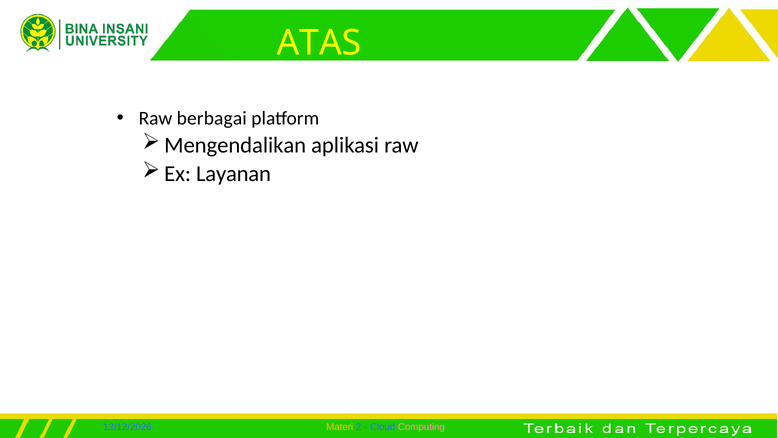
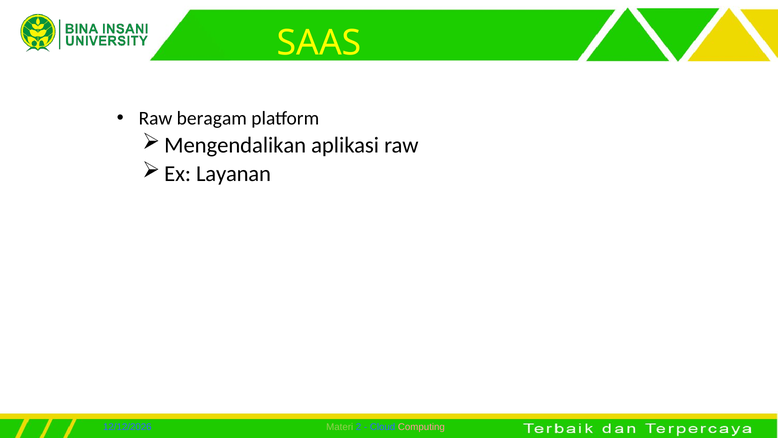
ATAS: ATAS -> SAAS
berbagai: berbagai -> beragam
Materi colour: yellow -> light green
